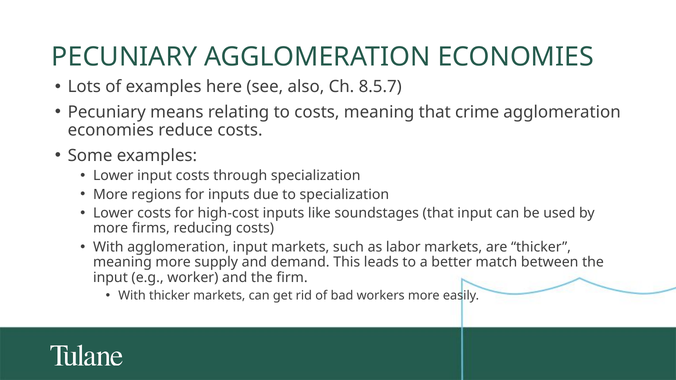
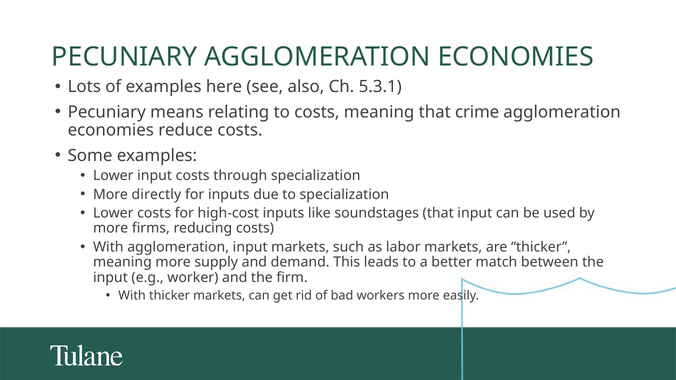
8.5.7: 8.5.7 -> 5.3.1
regions: regions -> directly
